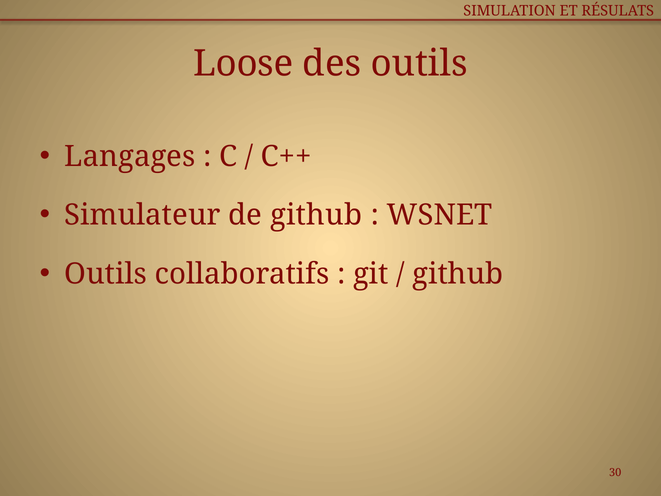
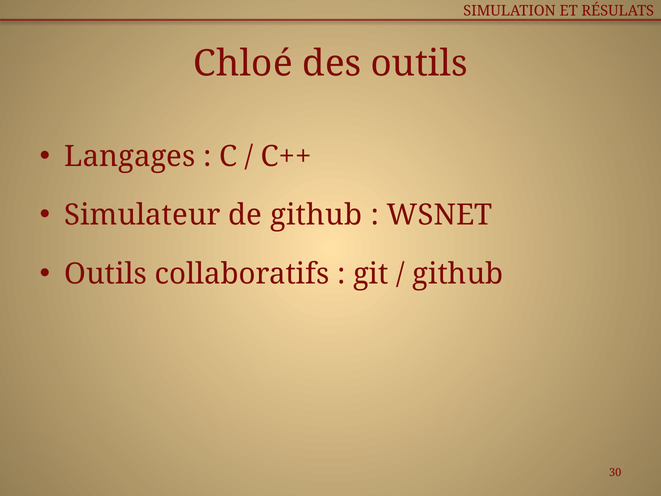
Loose: Loose -> Chloé
